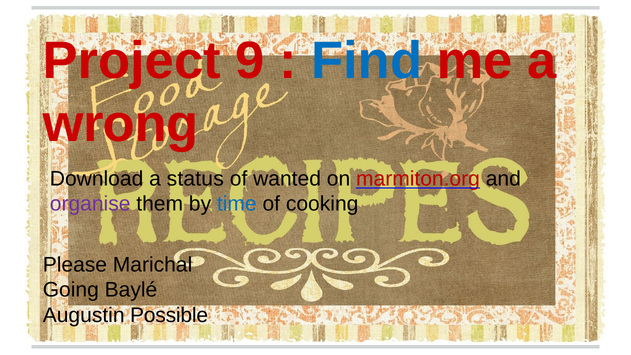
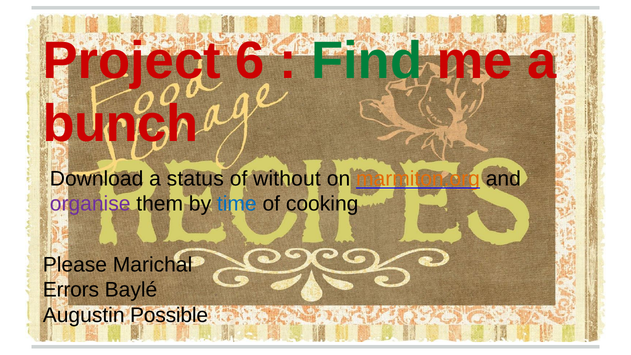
9: 9 -> 6
Find colour: blue -> green
wrong: wrong -> bunch
wanted: wanted -> without
marmiton.org colour: red -> orange
Going: Going -> Errors
